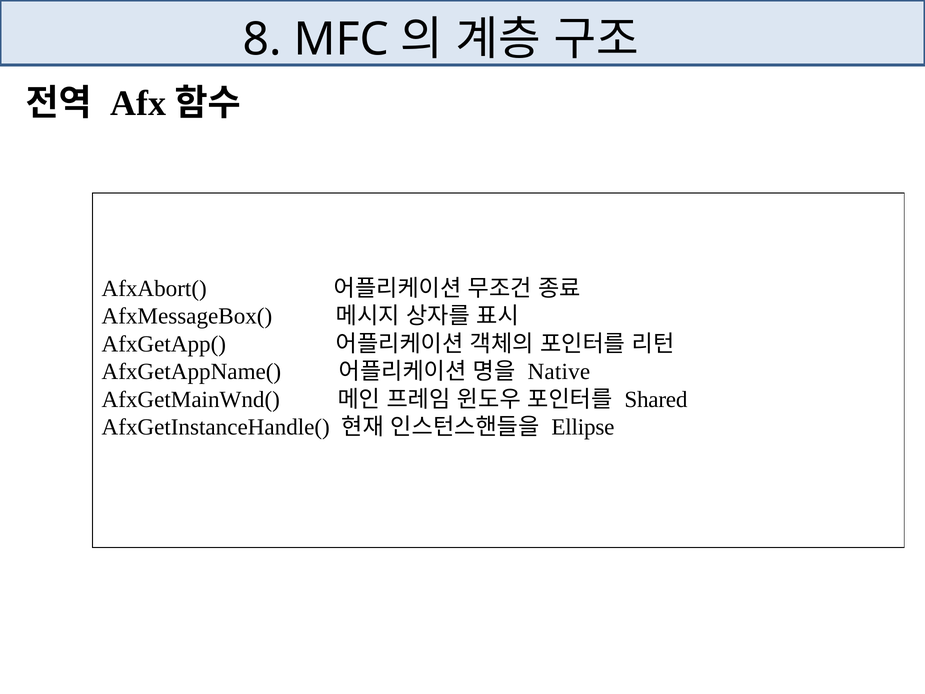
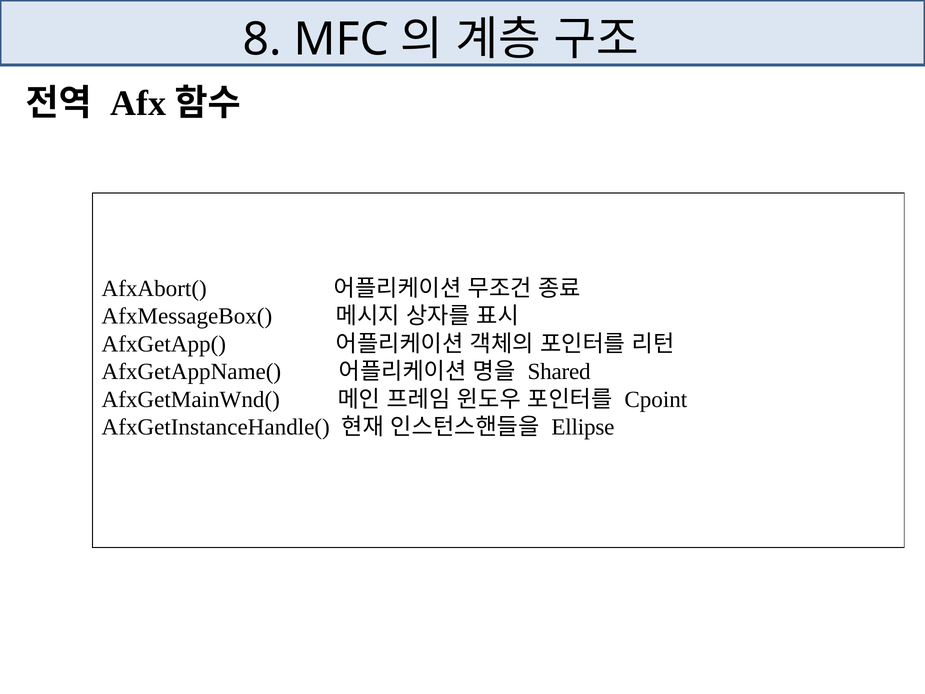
Native: Native -> Shared
Shared: Shared -> Cpoint
